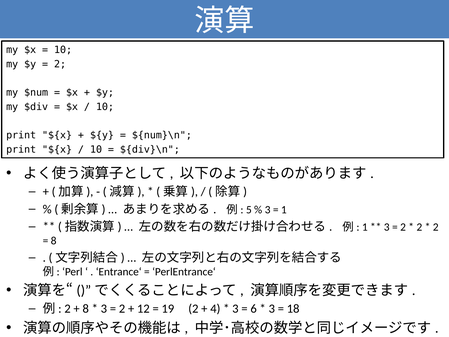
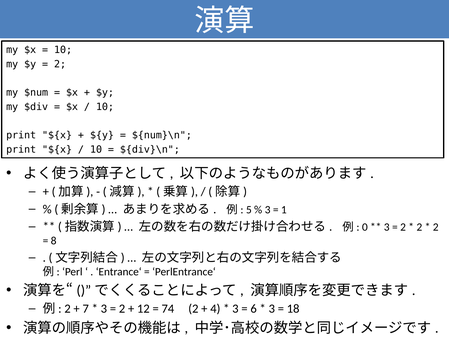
1 at (365, 227): 1 -> 0
8 at (86, 309): 8 -> 7
19: 19 -> 74
